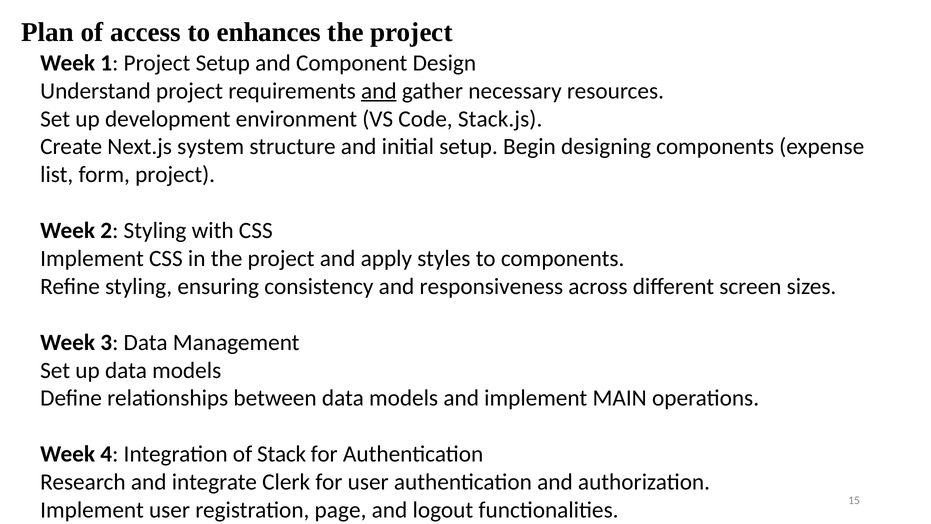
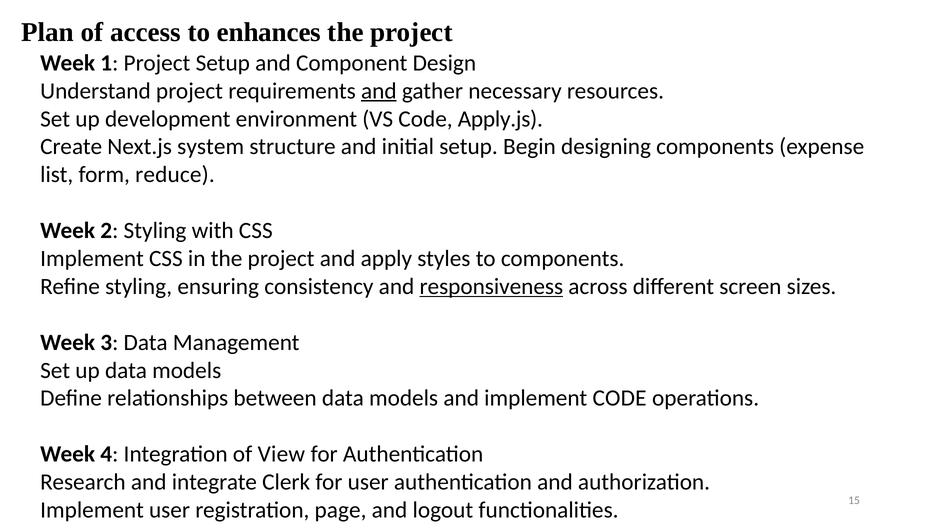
Stack.js: Stack.js -> Apply.js
form project: project -> reduce
responsiveness underline: none -> present
implement MAIN: MAIN -> CODE
Stack: Stack -> View
